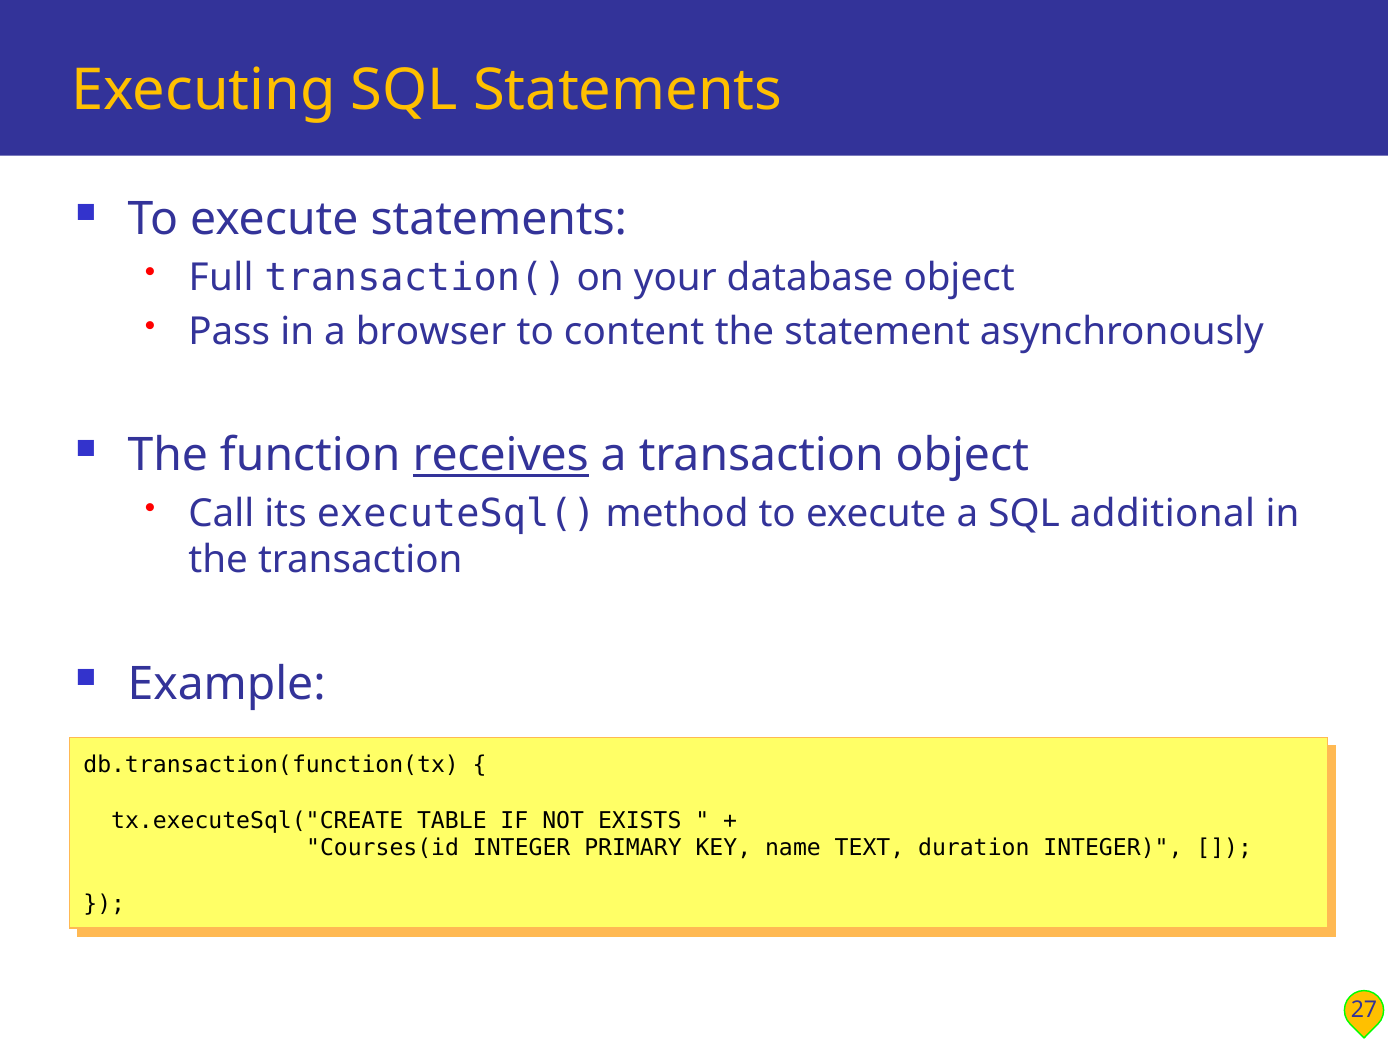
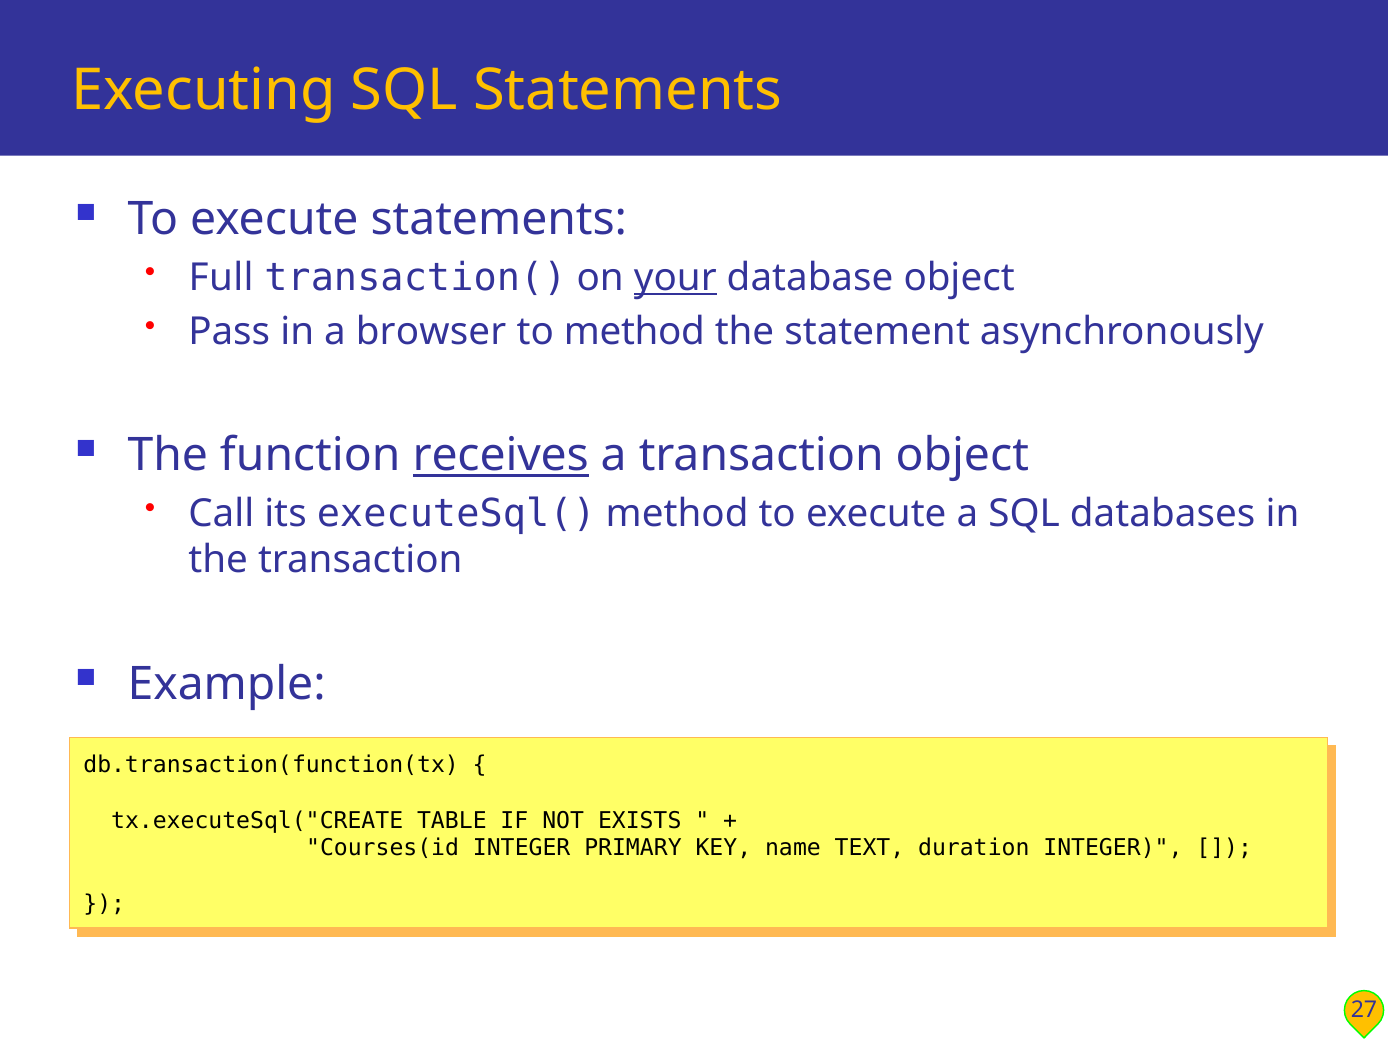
your underline: none -> present
to content: content -> method
additional: additional -> databases
